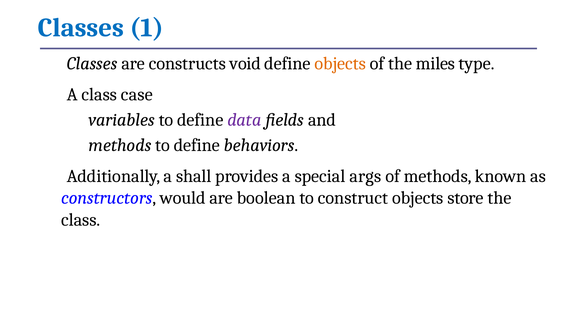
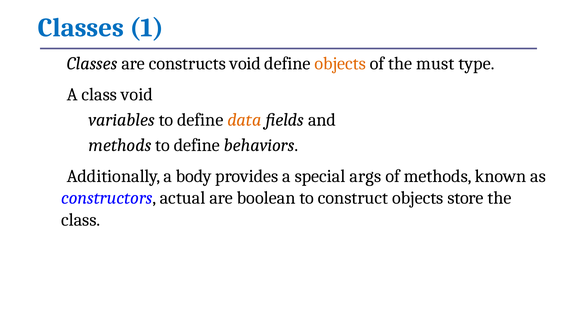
miles: miles -> must
class case: case -> void
data colour: purple -> orange
shall: shall -> body
would: would -> actual
